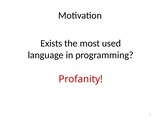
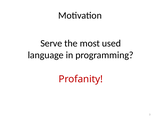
Exists: Exists -> Serve
